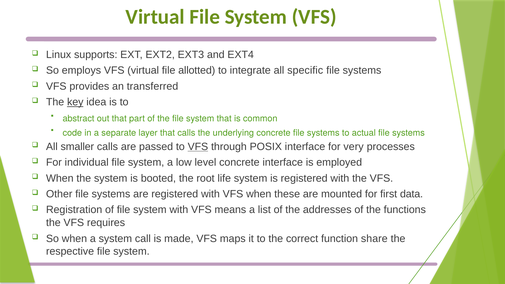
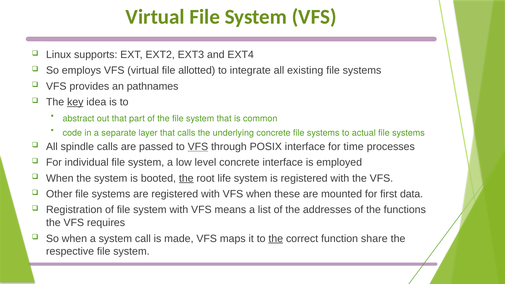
specific: specific -> existing
transferred: transferred -> pathnames
smaller: smaller -> spindle
very: very -> time
the at (186, 178) underline: none -> present
the at (276, 239) underline: none -> present
